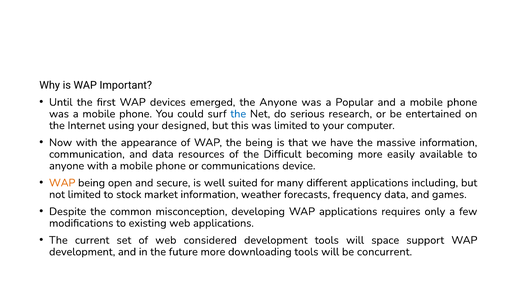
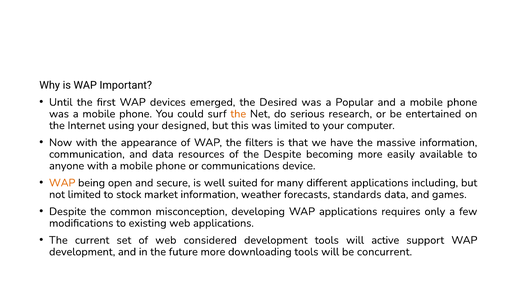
the Anyone: Anyone -> Desired
the at (238, 114) colour: blue -> orange
the being: being -> filters
the Difficult: Difficult -> Despite
frequency: frequency -> standards
space: space -> active
